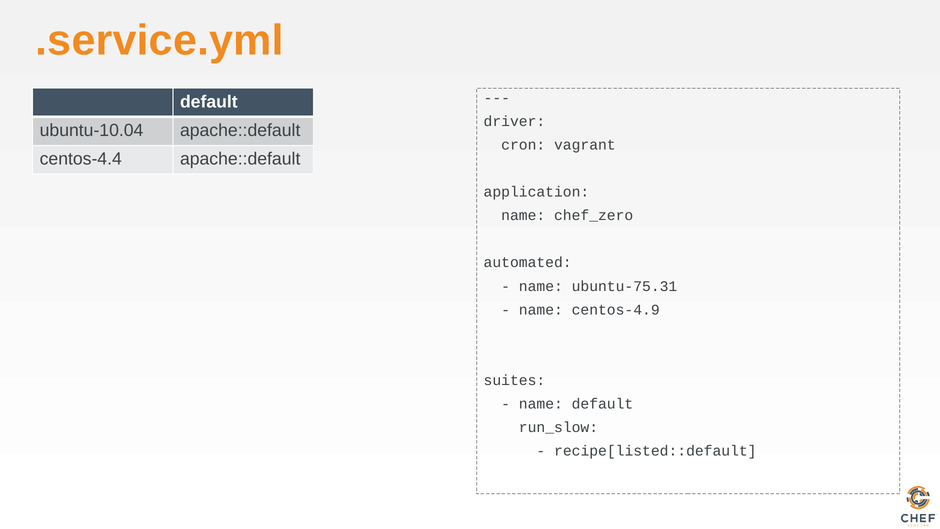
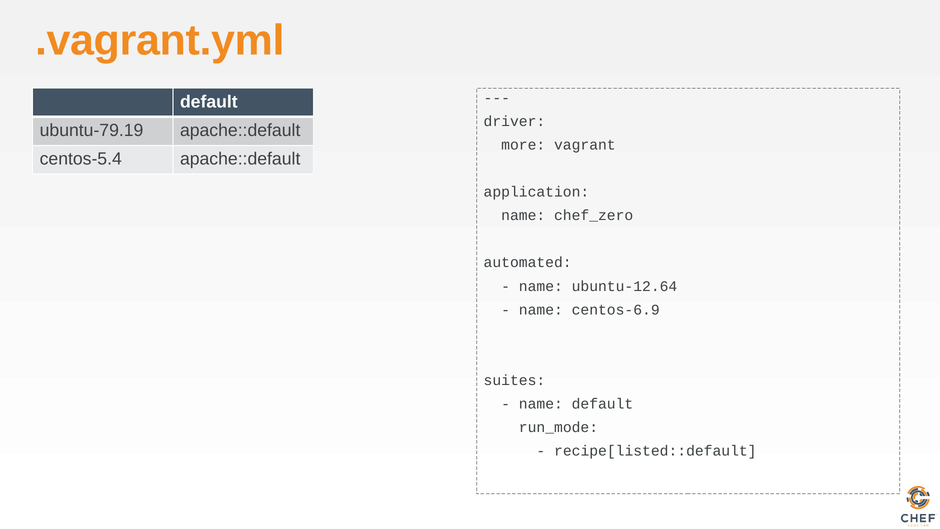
.service.yml: .service.yml -> .vagrant.yml
ubuntu-10.04: ubuntu-10.04 -> ubuntu-79.19
cron: cron -> more
centos-4.4: centos-4.4 -> centos-5.4
ubuntu-75.31: ubuntu-75.31 -> ubuntu-12.64
centos-4.9: centos-4.9 -> centos-6.9
run_slow: run_slow -> run_mode
